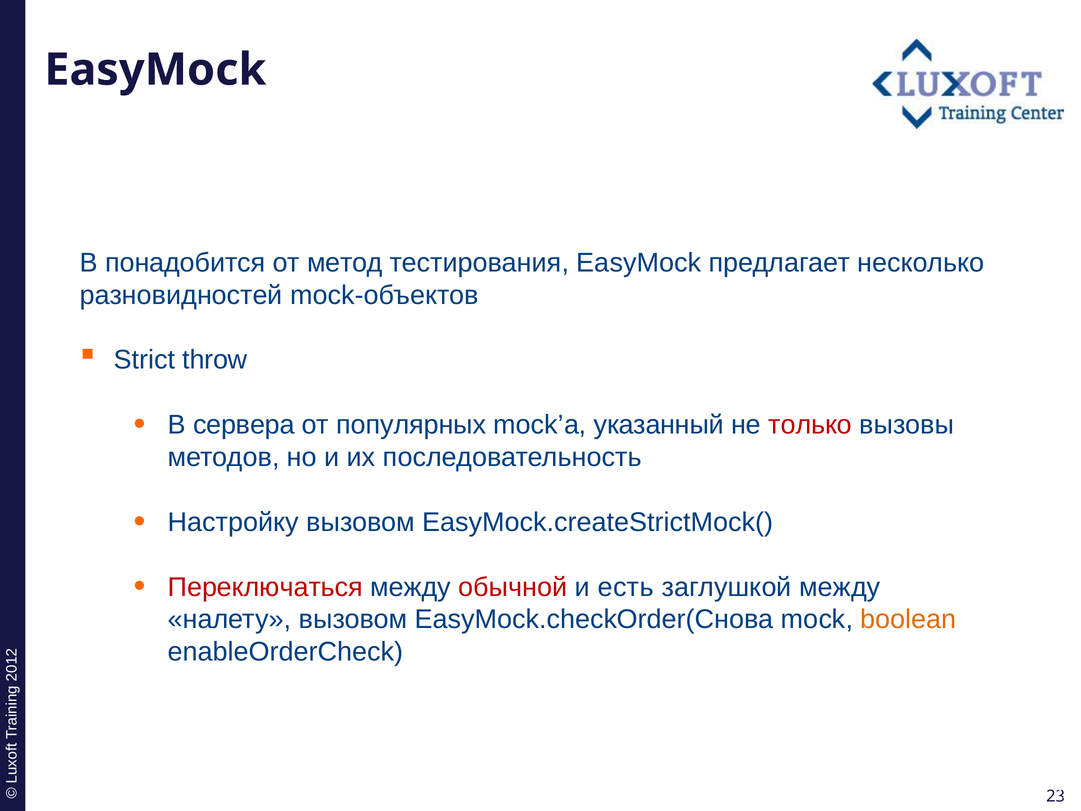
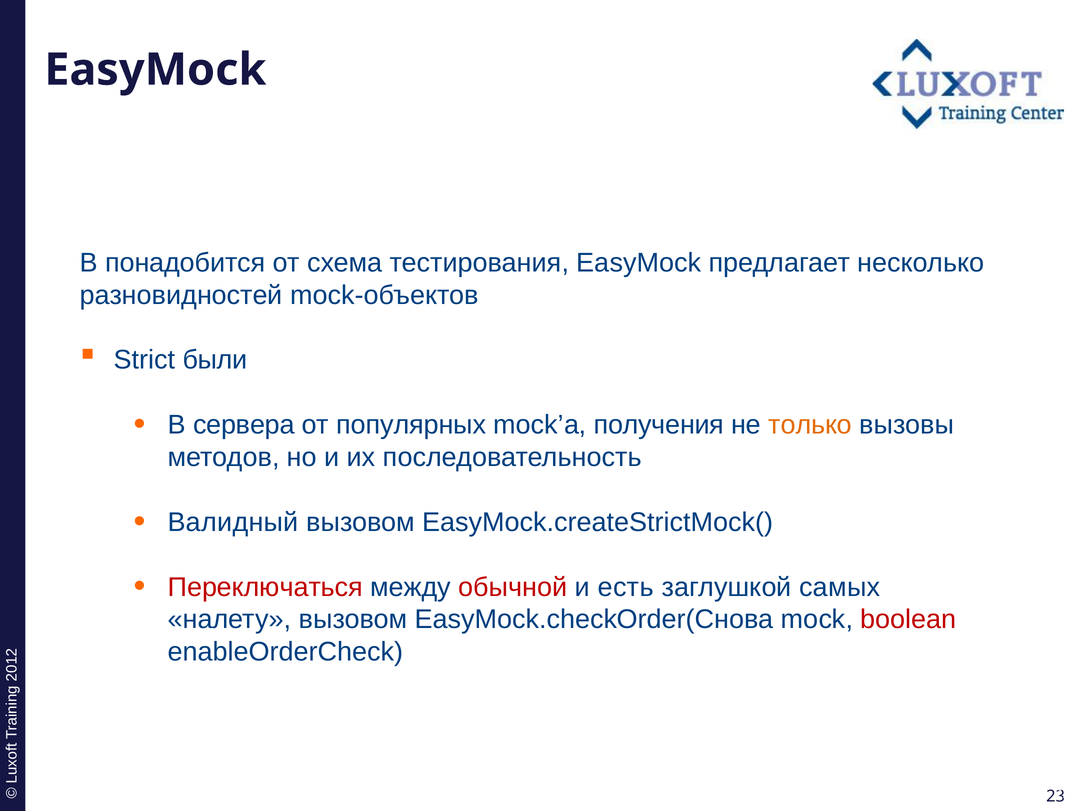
метод: метод -> схема
throw: throw -> были
указанный: указанный -> получения
только colour: red -> orange
Настройку: Настройку -> Валидный
заглушкой между: между -> самых
boolean colour: orange -> red
